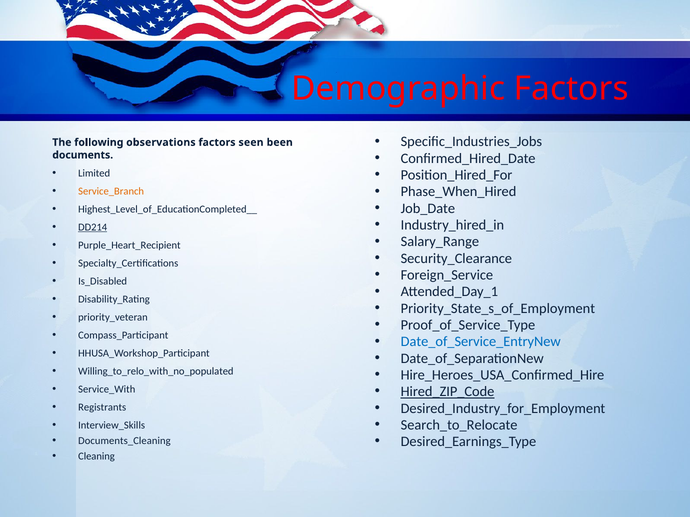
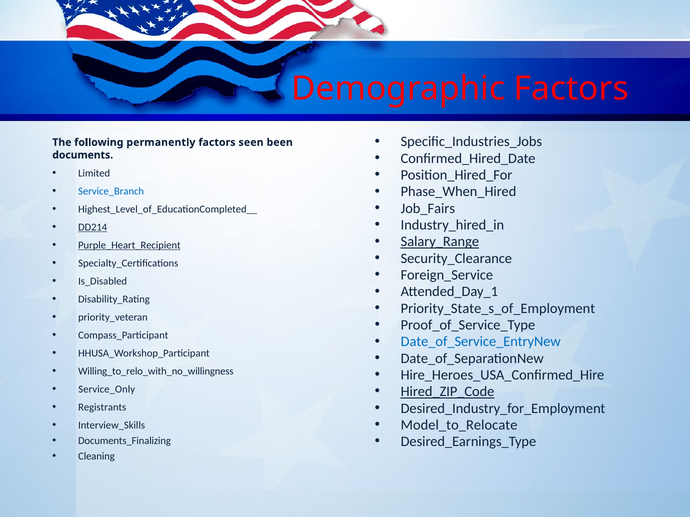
observations: observations -> permanently
Service_Branch colour: orange -> blue
Job_Date: Job_Date -> Job_Fairs
Salary_Range underline: none -> present
Purple_Heart_Recipient underline: none -> present
Willing_to_relo_with_no_populated: Willing_to_relo_with_no_populated -> Willing_to_relo_with_no_willingness
Service_With: Service_With -> Service_Only
Search_to_Relocate: Search_to_Relocate -> Model_to_Relocate
Documents_Cleaning: Documents_Cleaning -> Documents_Finalizing
